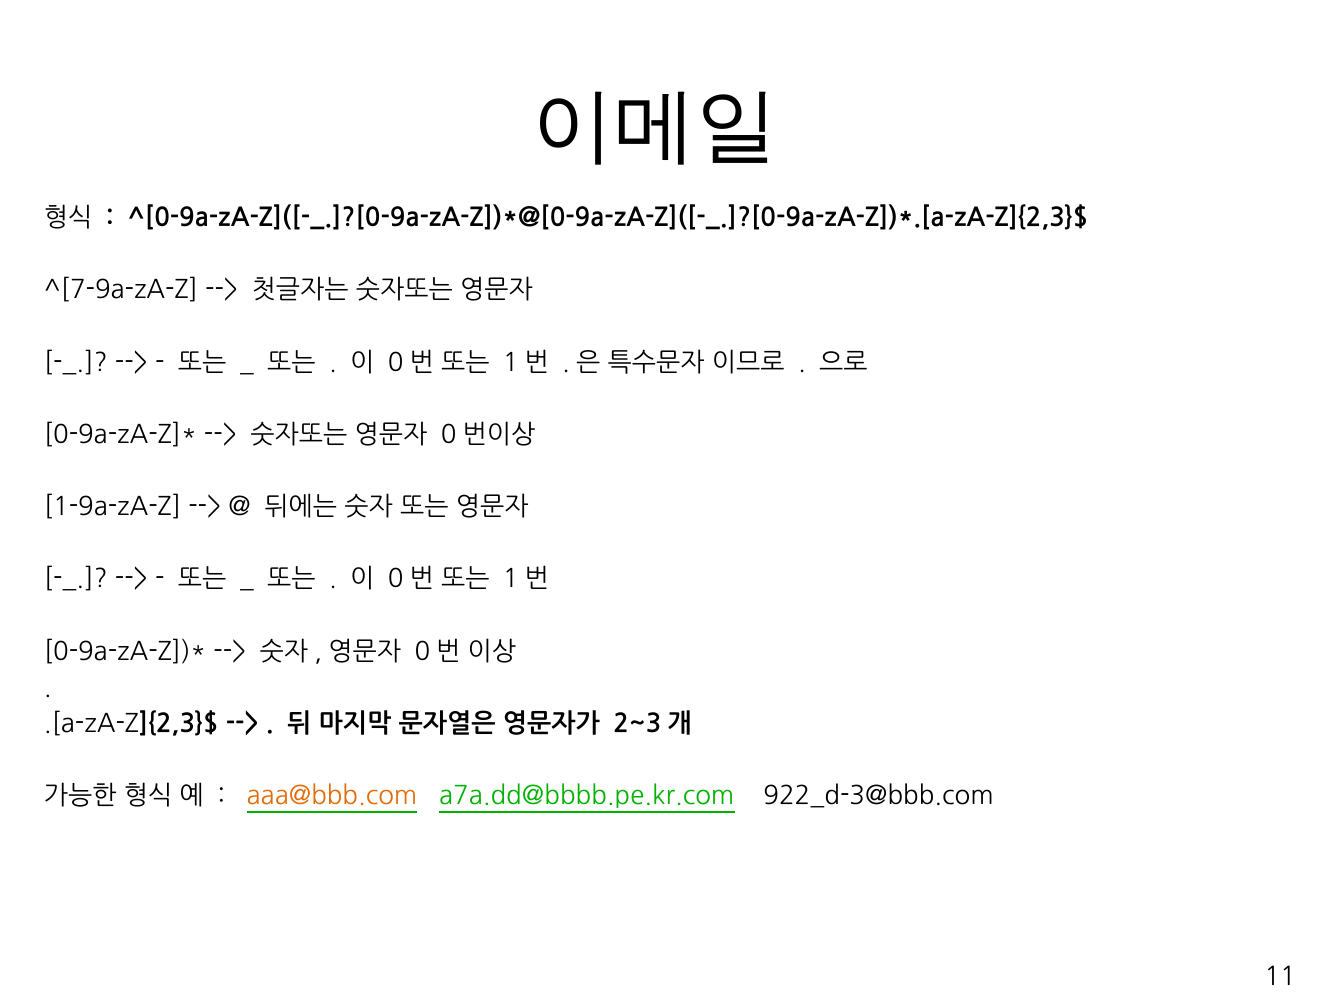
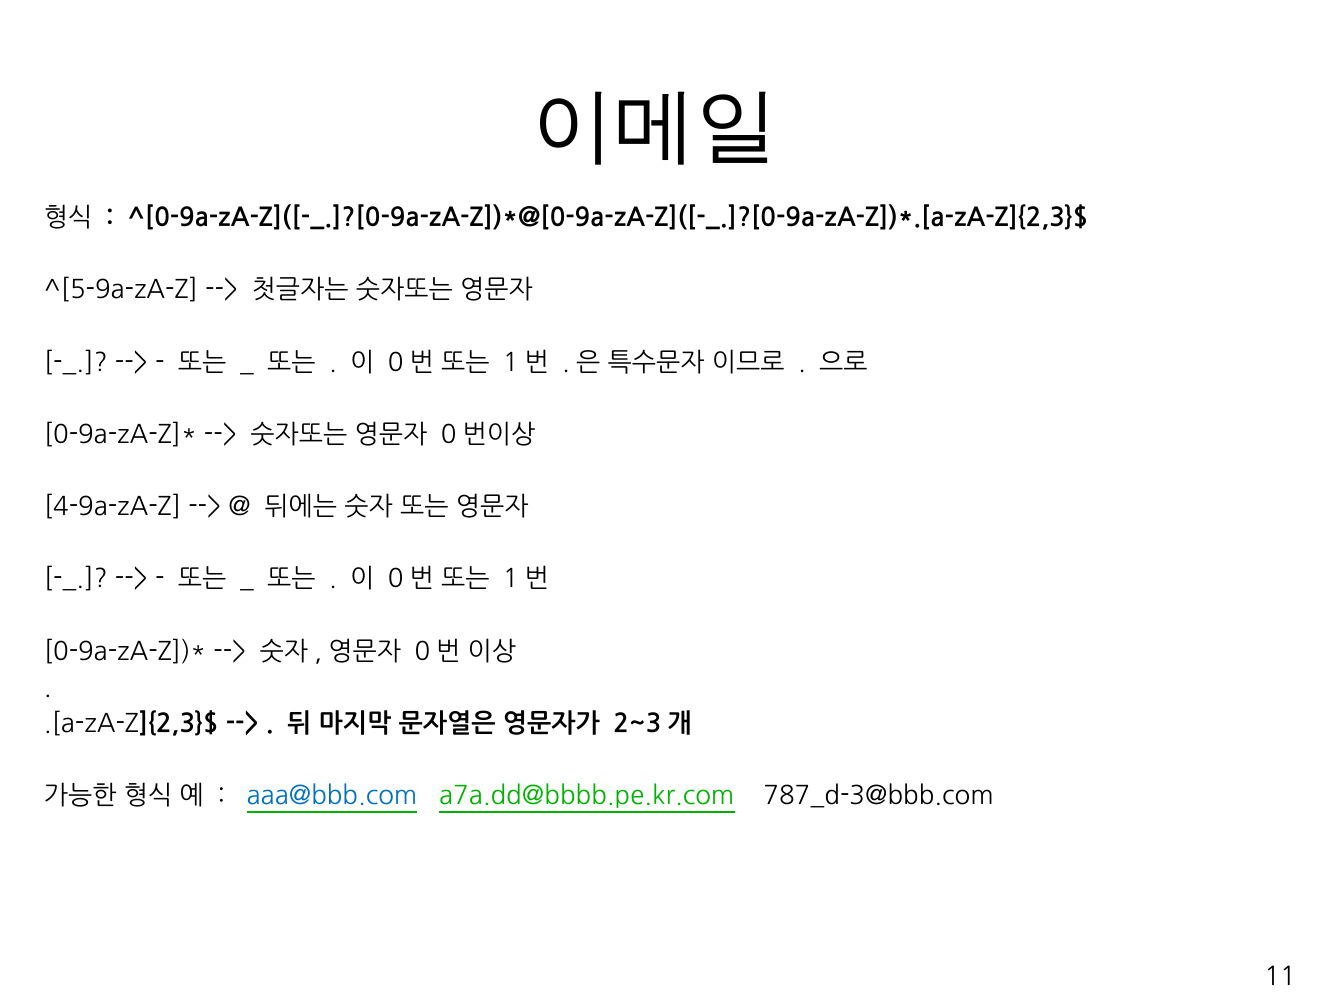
^[7-9a-zA-Z: ^[7-9a-zA-Z -> ^[5-9a-zA-Z
1-9a-zA-Z: 1-9a-zA-Z -> 4-9a-zA-Z
aaa@bbb.com colour: orange -> blue
922_d-3@bbb.com: 922_d-3@bbb.com -> 787_d-3@bbb.com
